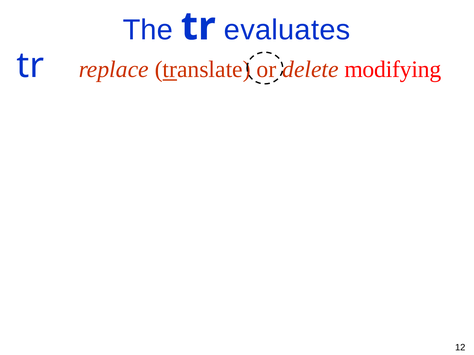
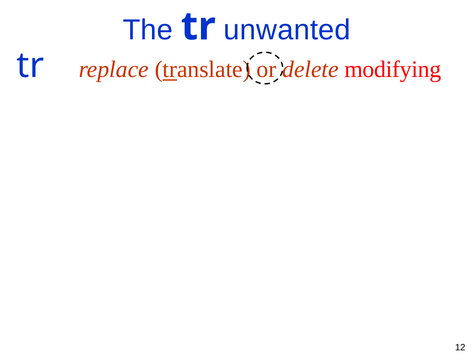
evaluates: evaluates -> unwanted
